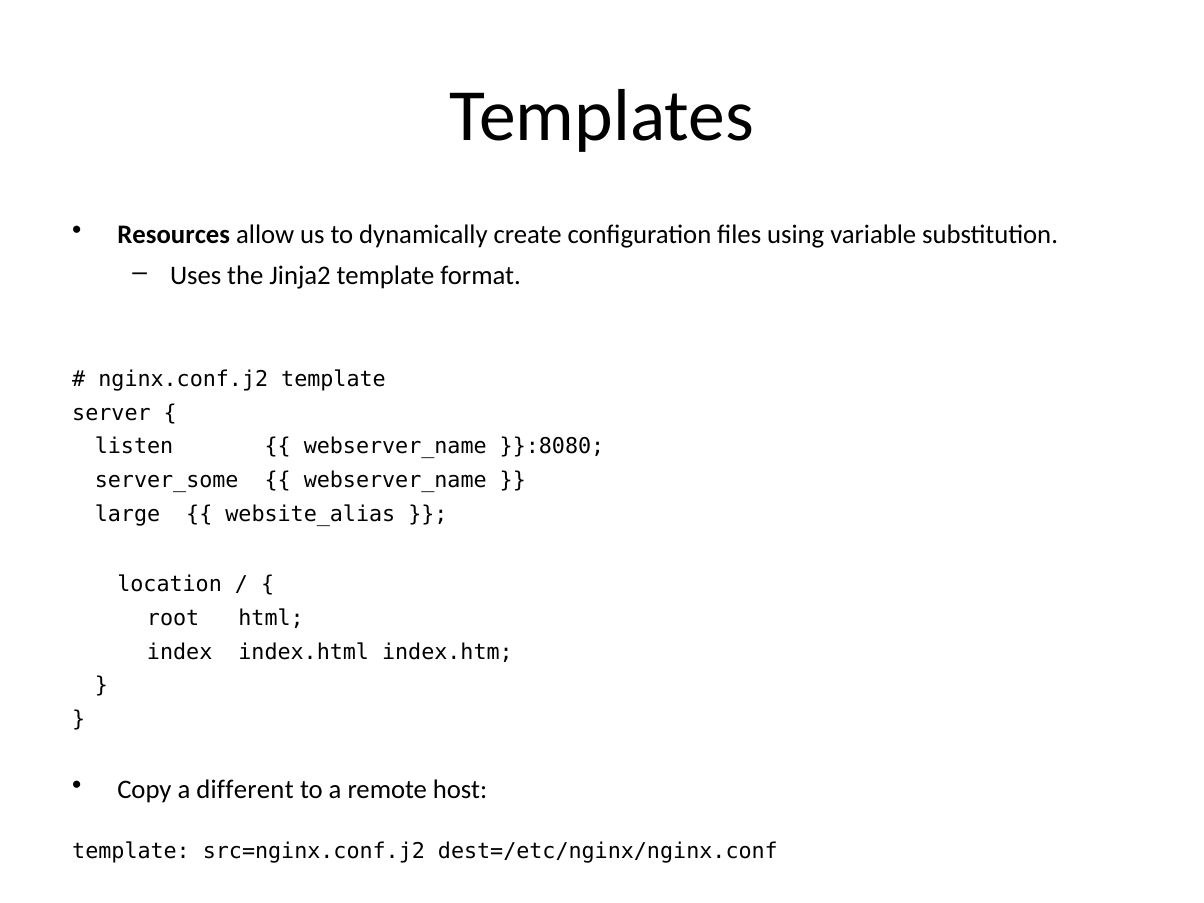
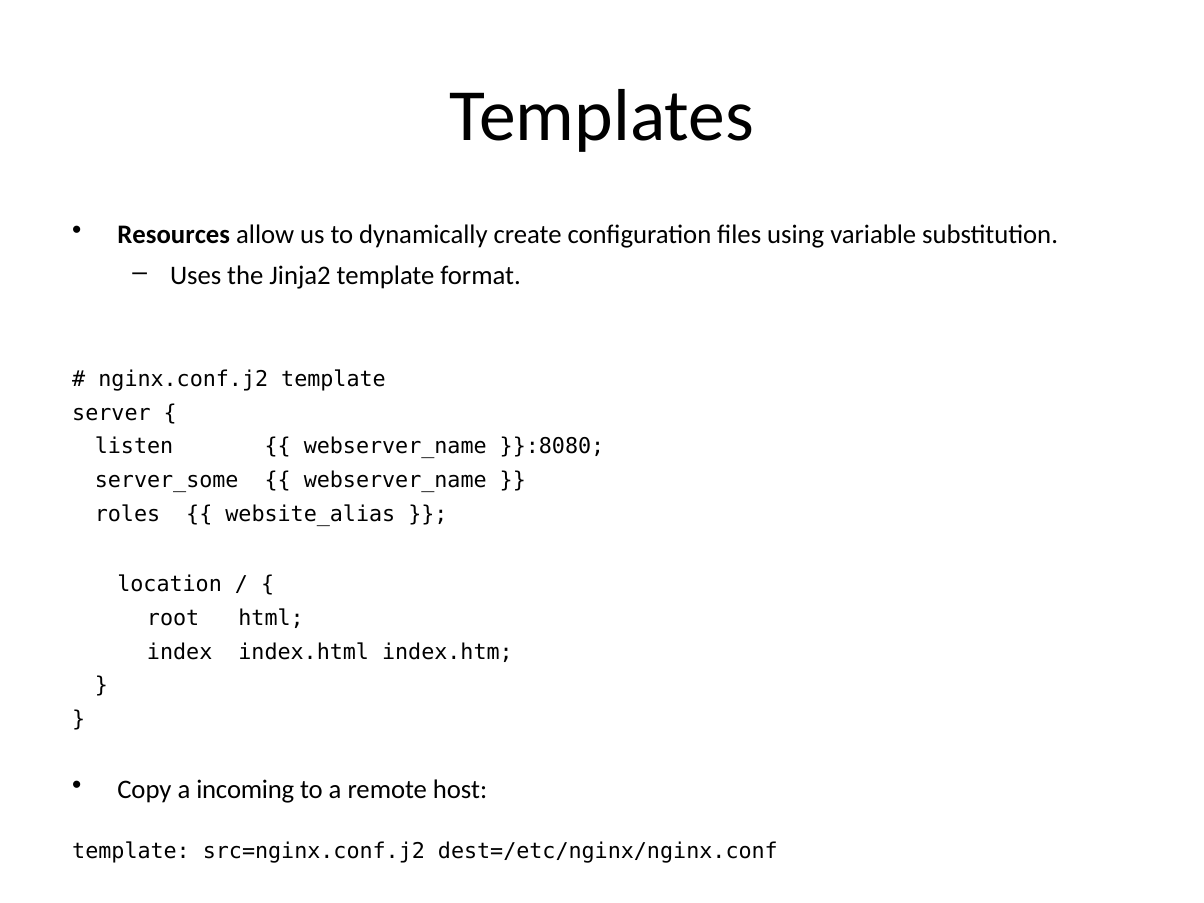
large: large -> roles
different: different -> incoming
